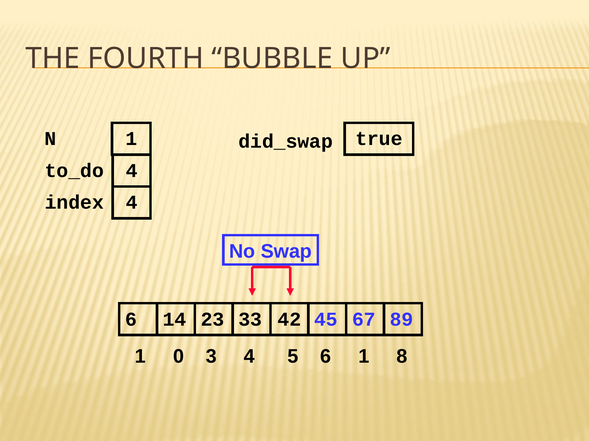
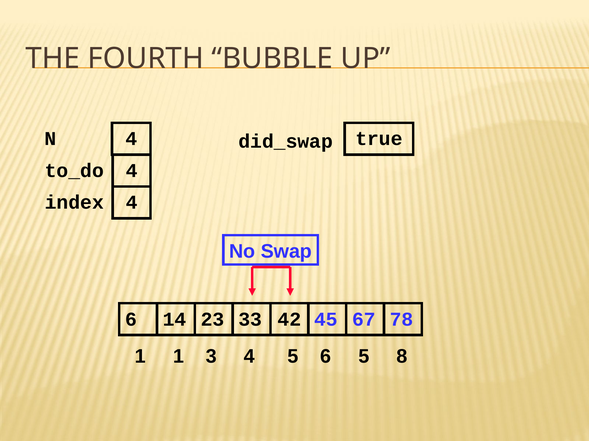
N 1: 1 -> 4
89: 89 -> 78
1 0: 0 -> 1
6 1: 1 -> 5
